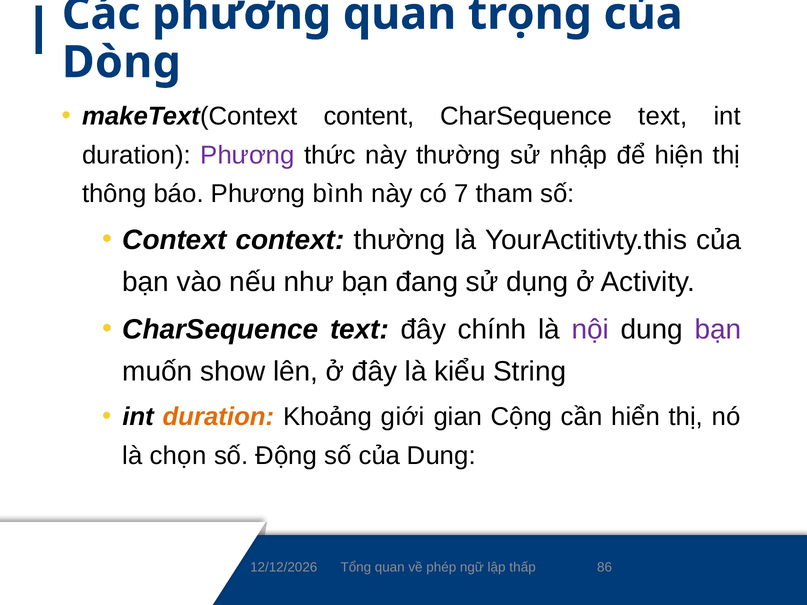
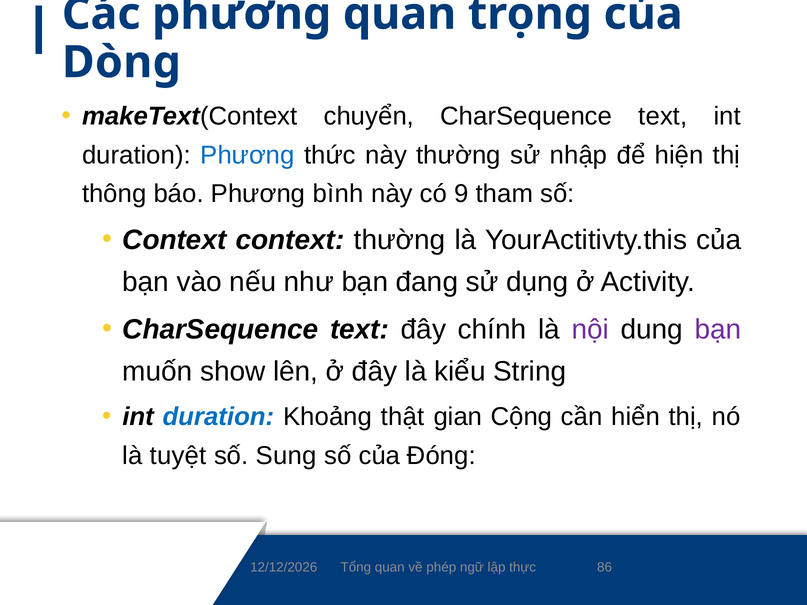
content: content -> chuyển
Phương at (247, 155) colour: purple -> blue
7: 7 -> 9
duration at (218, 417) colour: orange -> blue
giới: giới -> thật
chọn: chọn -> tuyệt
Động: Động -> Sung
của Dung: Dung -> Đóng
thấp: thấp -> thực
